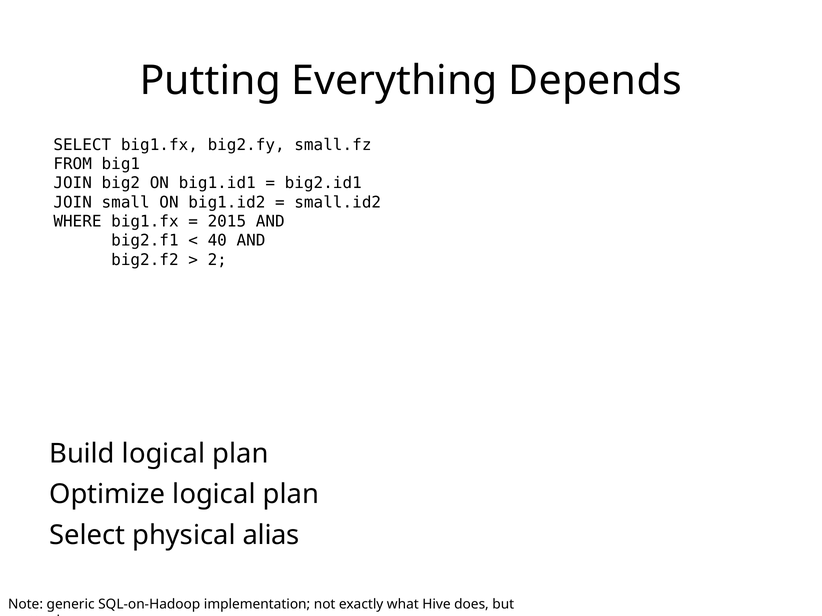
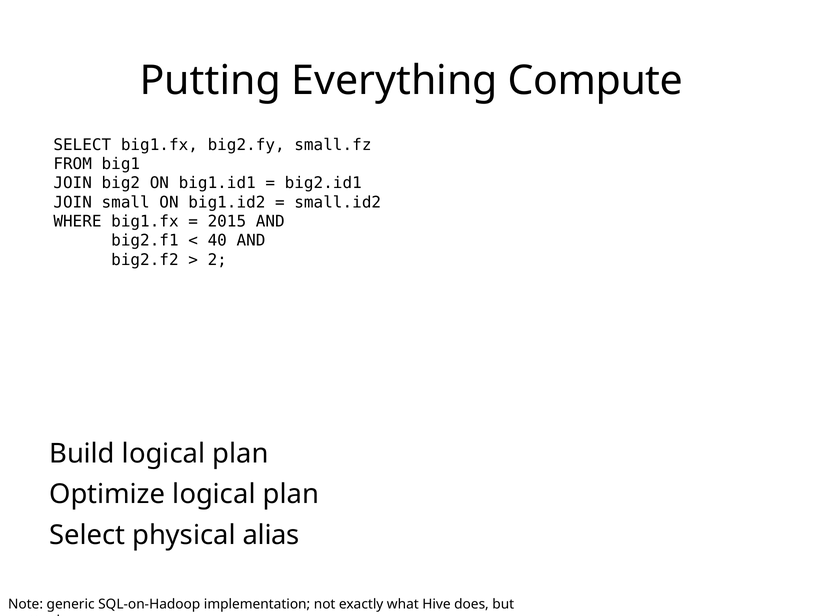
Depends: Depends -> Compute
